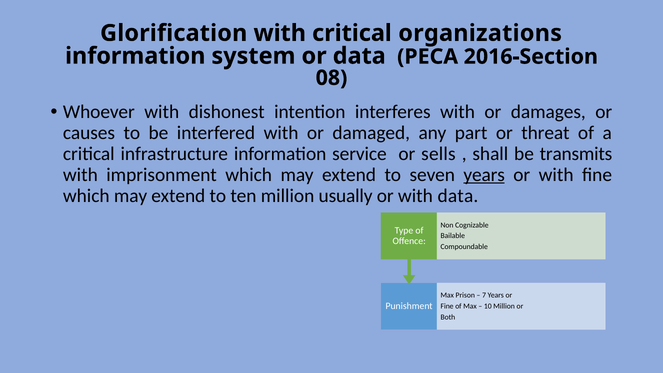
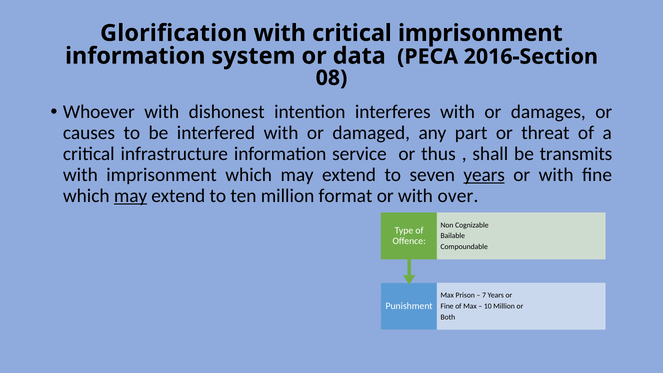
critical organizations: organizations -> imprisonment
sells: sells -> thus
may at (131, 196) underline: none -> present
usually: usually -> format
with data: data -> over
